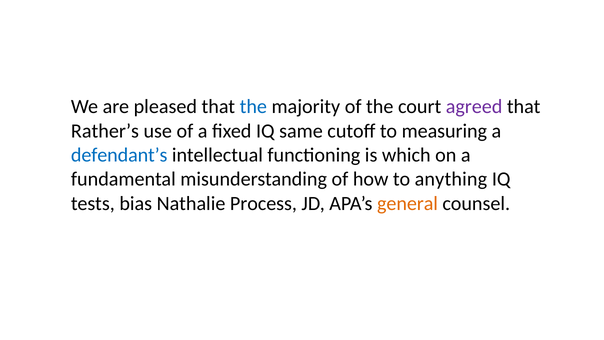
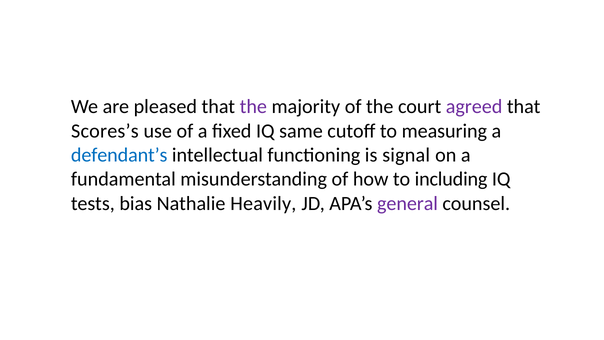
the at (253, 107) colour: blue -> purple
Rather’s: Rather’s -> Scores’s
which: which -> signal
anything: anything -> including
Process: Process -> Heavily
general colour: orange -> purple
